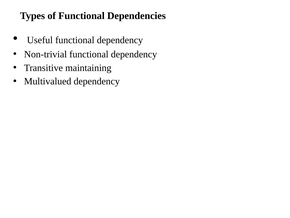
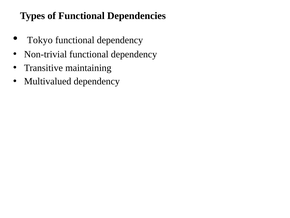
Useful: Useful -> Tokyo
